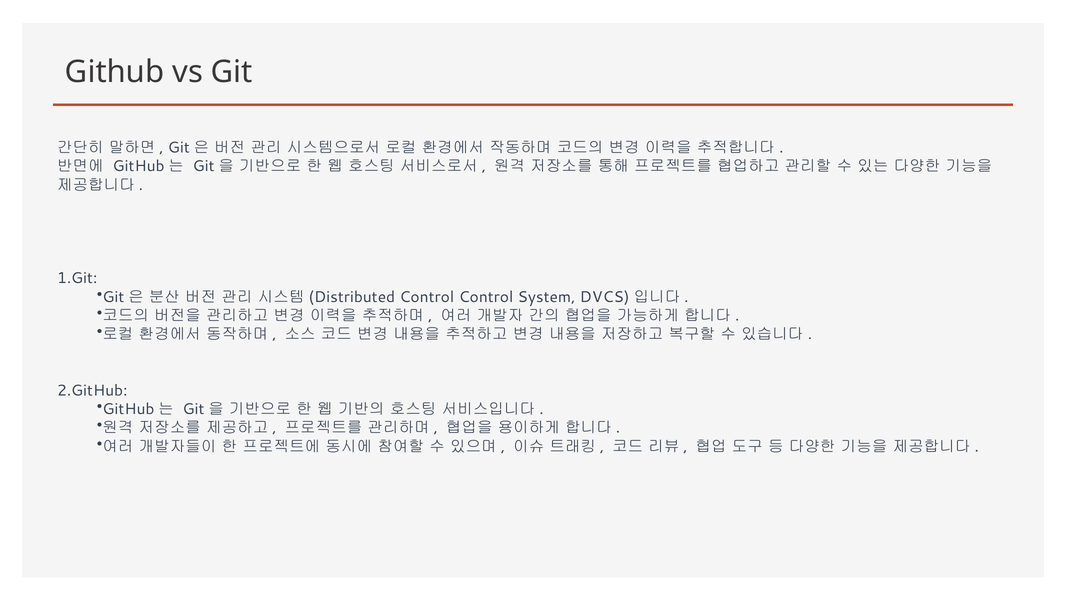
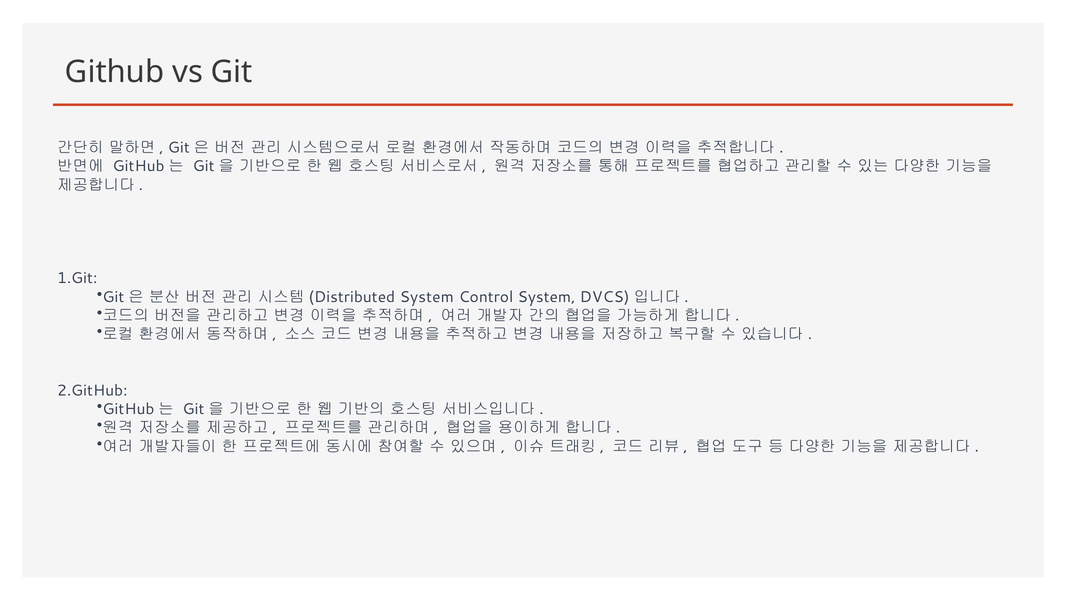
Control at (427, 297): Control -> System
